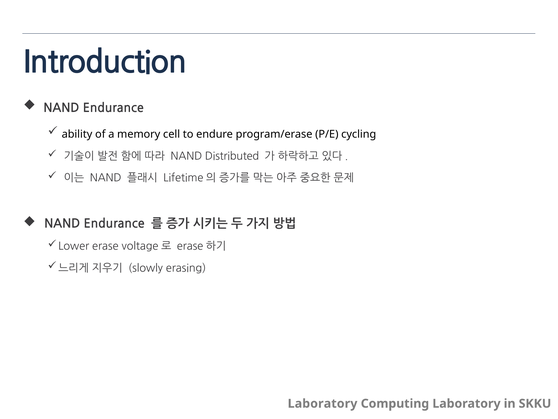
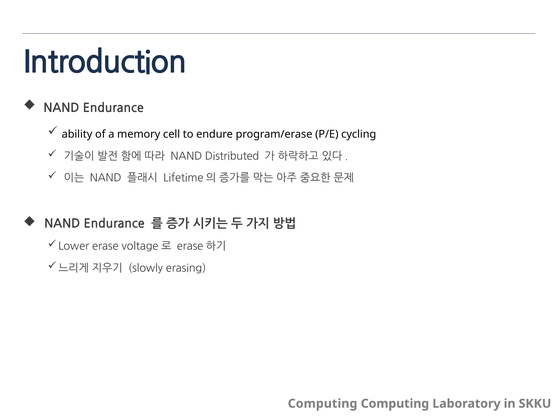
Laboratory at (323, 403): Laboratory -> Computing
